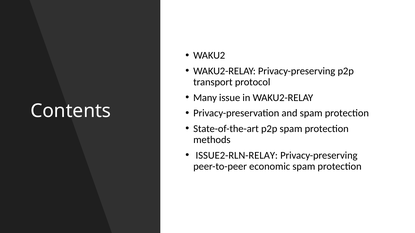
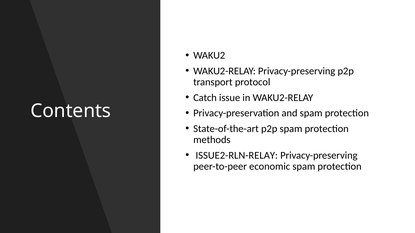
Many: Many -> Catch
